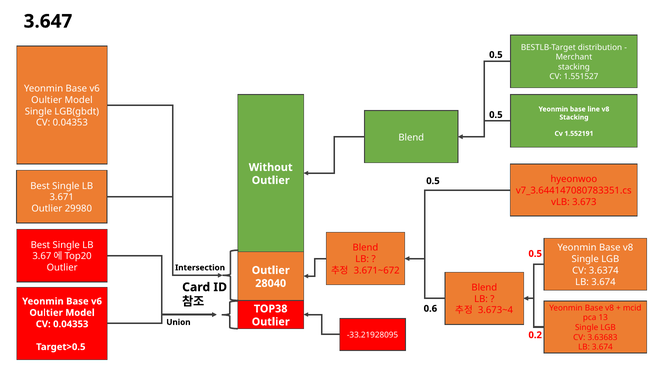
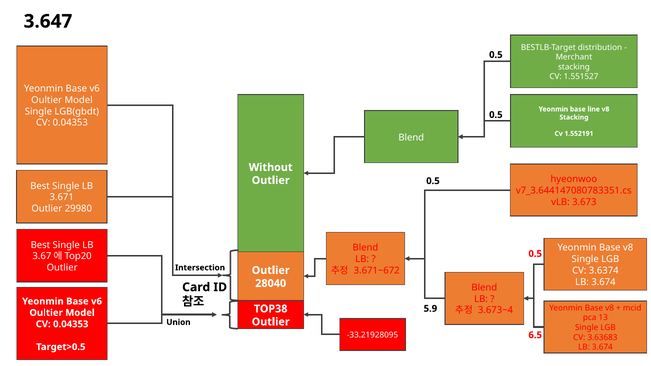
0.6: 0.6 -> 5.9
0.2: 0.2 -> 6.5
